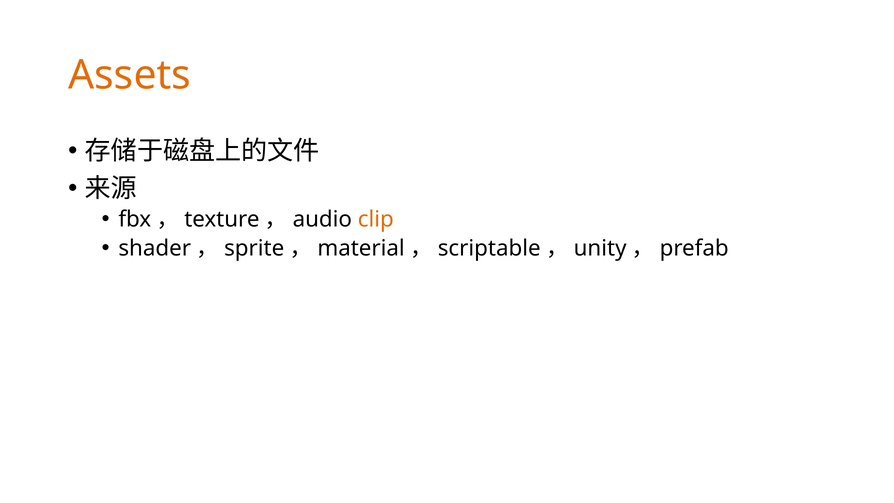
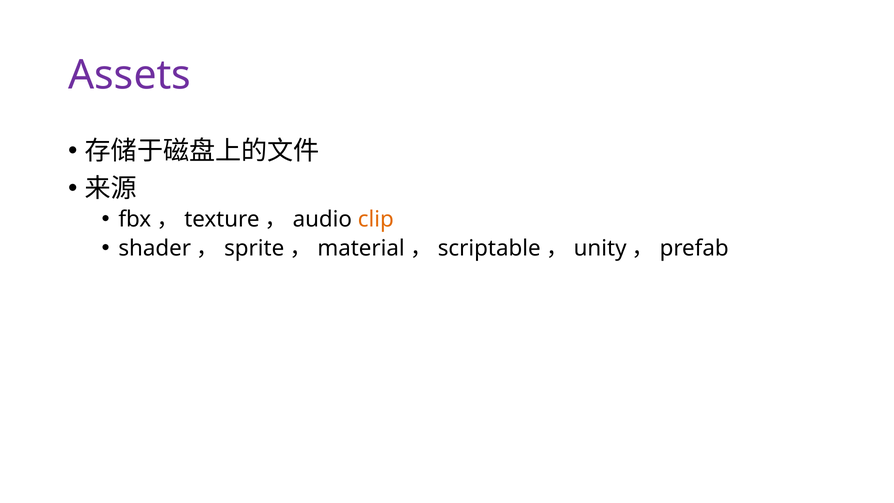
Assets colour: orange -> purple
